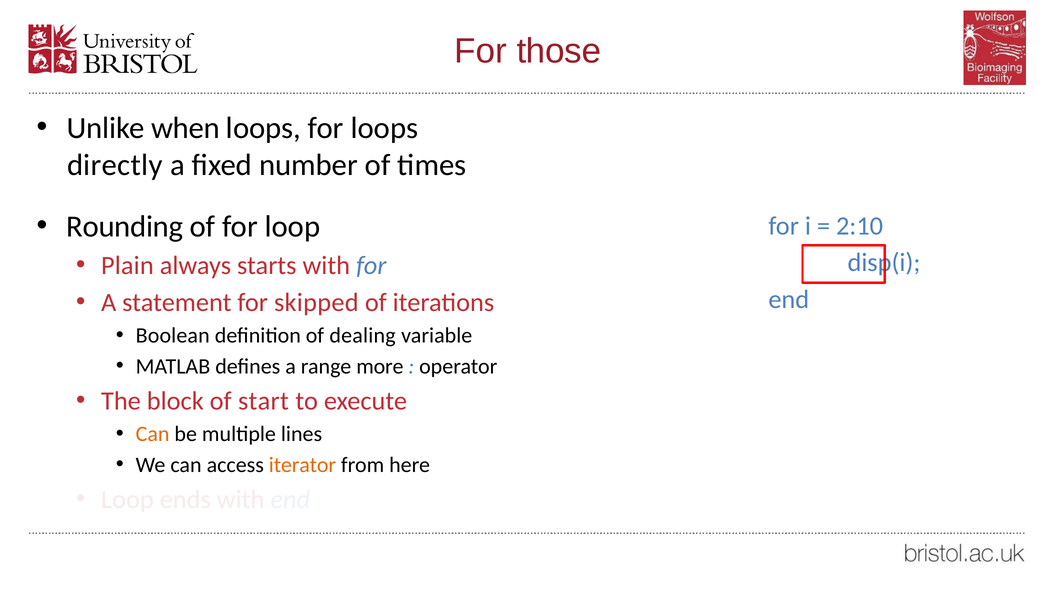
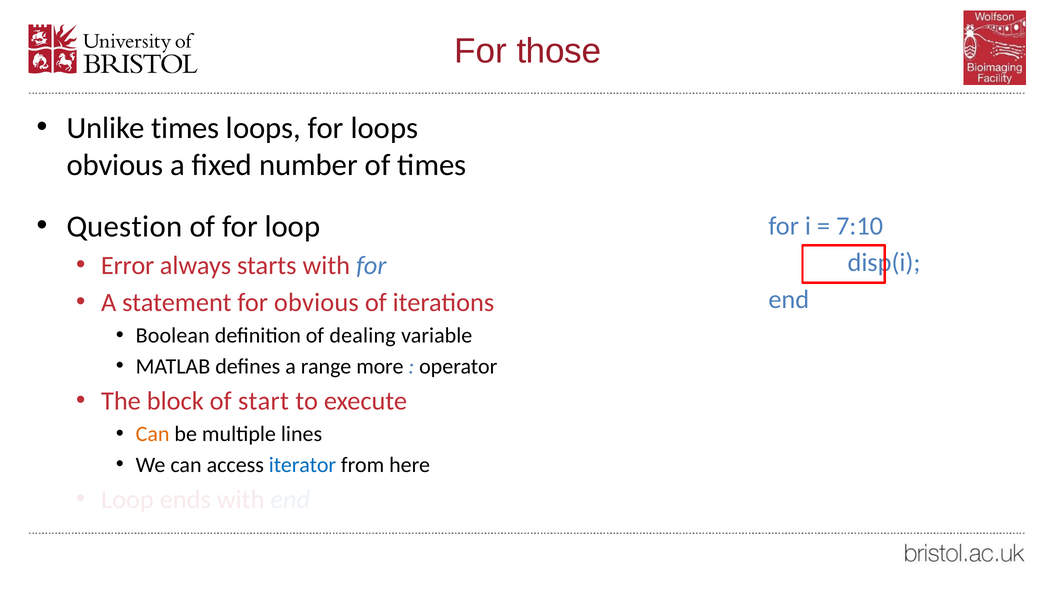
Unlike when: when -> times
directly at (115, 165): directly -> obvious
Rounding: Rounding -> Question
2:10: 2:10 -> 7:10
Plain: Plain -> Error
for skipped: skipped -> obvious
iterator colour: orange -> blue
